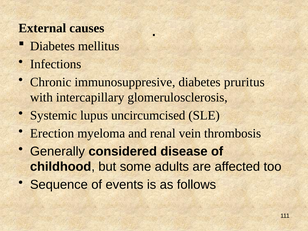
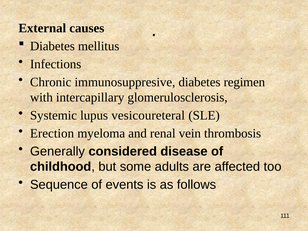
pruritus: pruritus -> regimen
uncircumcised: uncircumcised -> vesicoureteral
